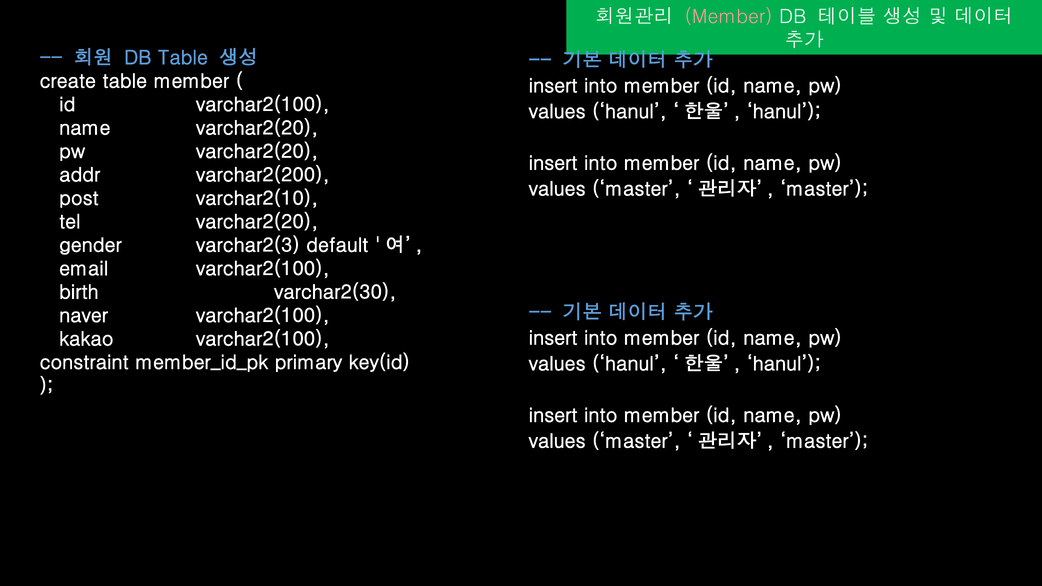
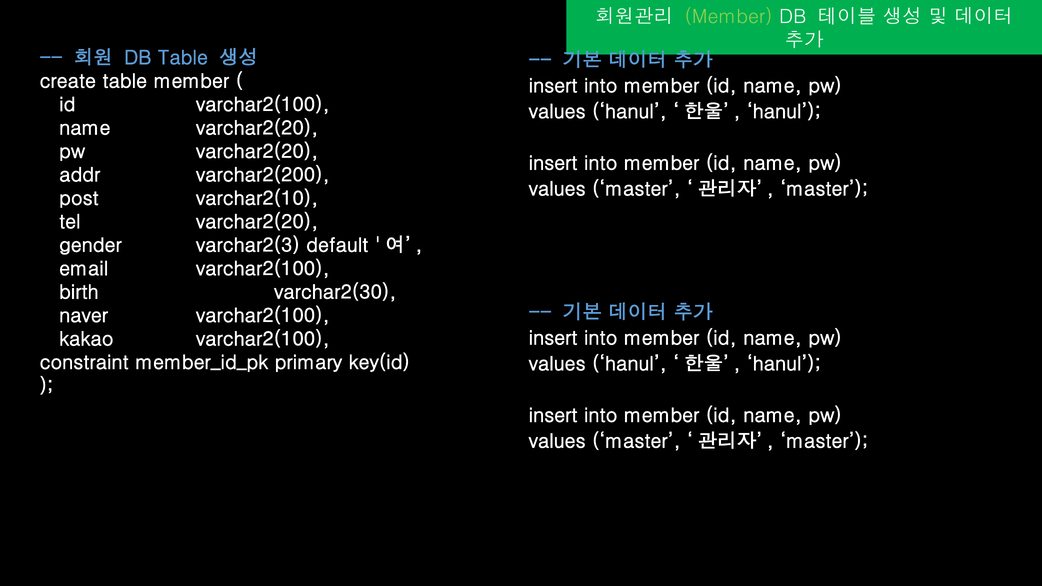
Member at (729, 17) colour: pink -> light green
